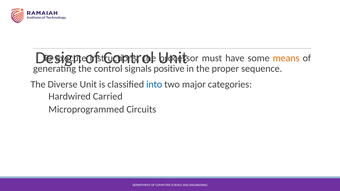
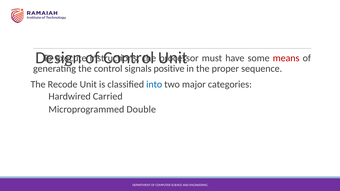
means colour: orange -> red
Diverse: Diverse -> Recode
Circuits: Circuits -> Double
